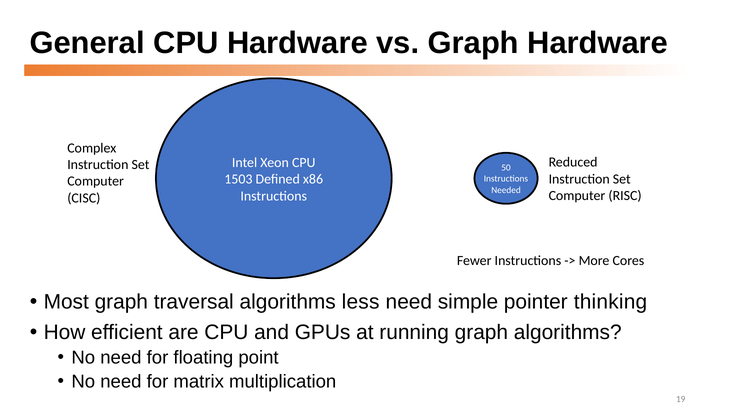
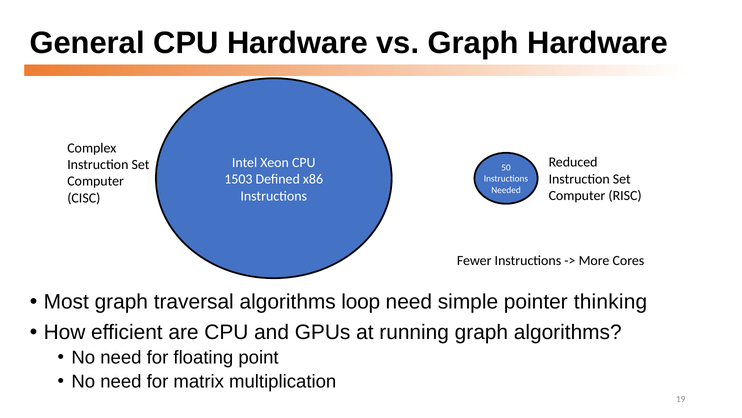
less: less -> loop
